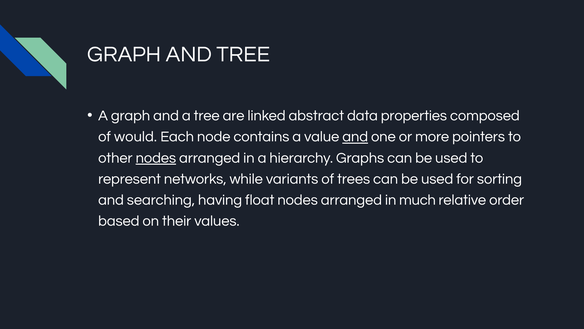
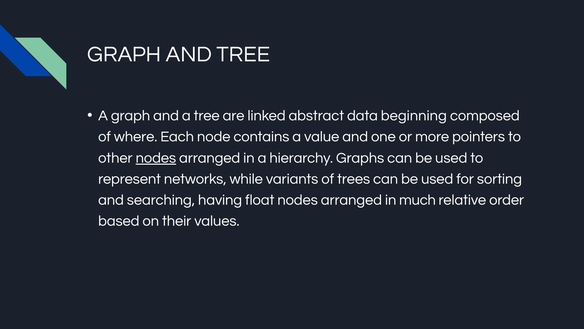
properties: properties -> beginning
would: would -> where
and at (355, 137) underline: present -> none
